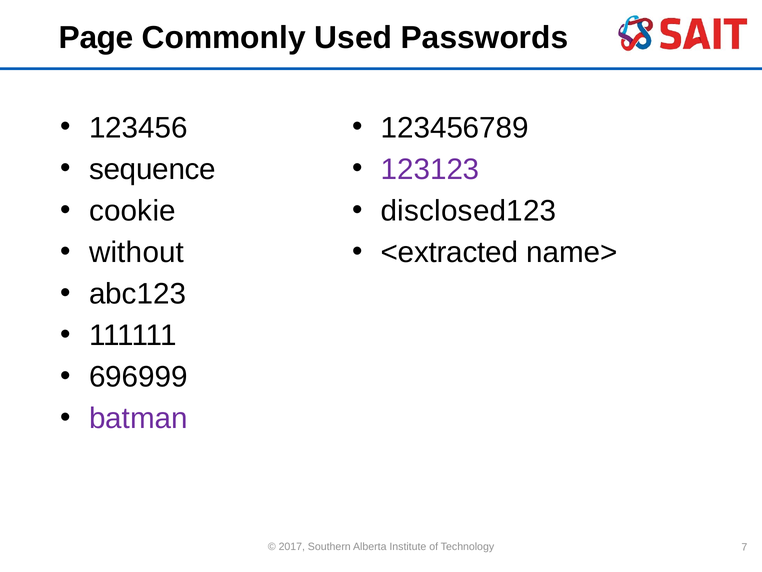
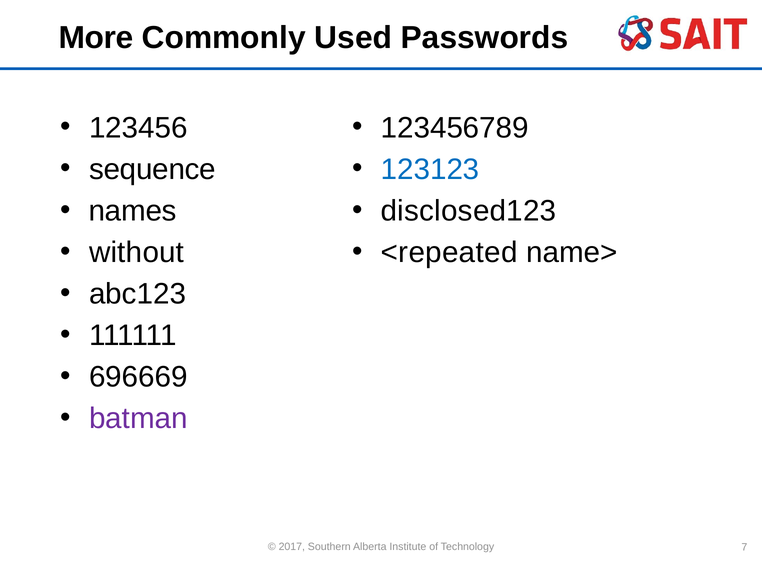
Page: Page -> More
123123 colour: purple -> blue
cookie: cookie -> names
<extracted: <extracted -> <repeated
696999: 696999 -> 696669
